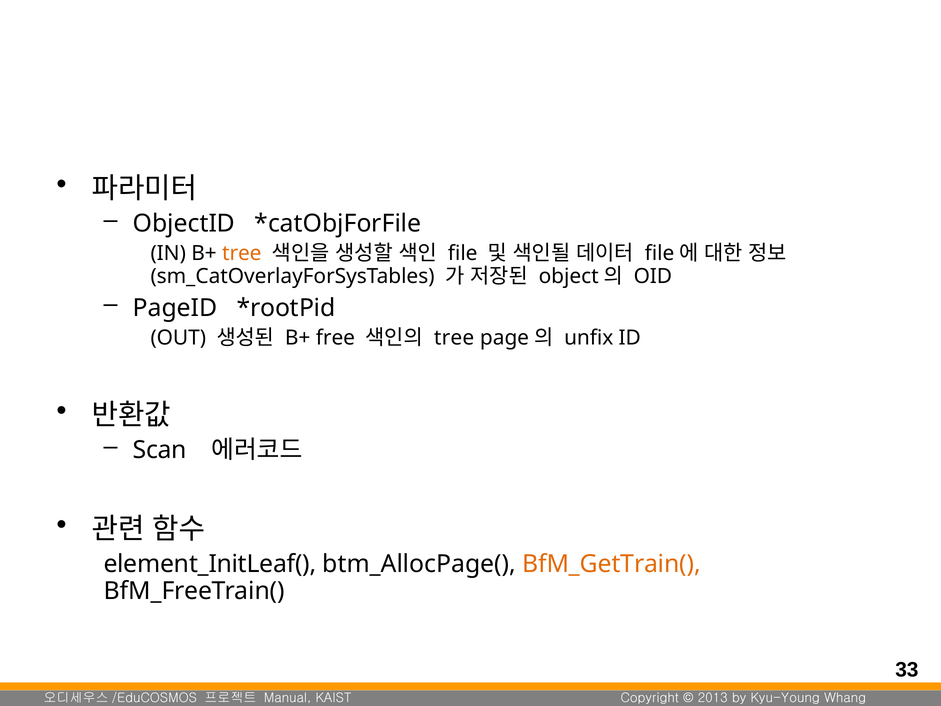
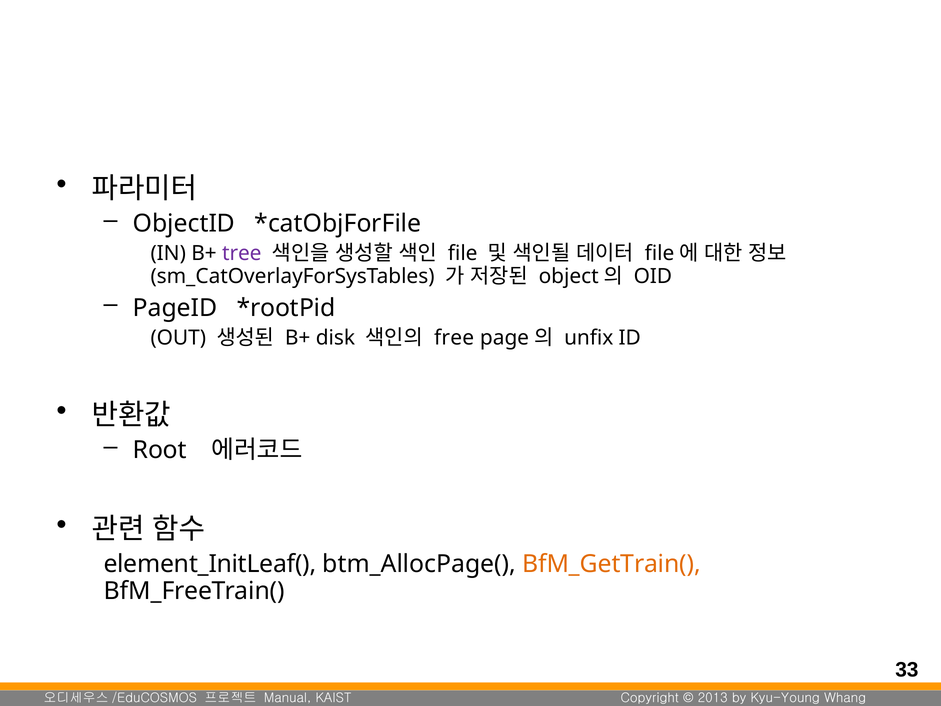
tree at (242, 253) colour: orange -> purple
free: free -> disk
tree at (454, 338): tree -> free
Scan: Scan -> Root
